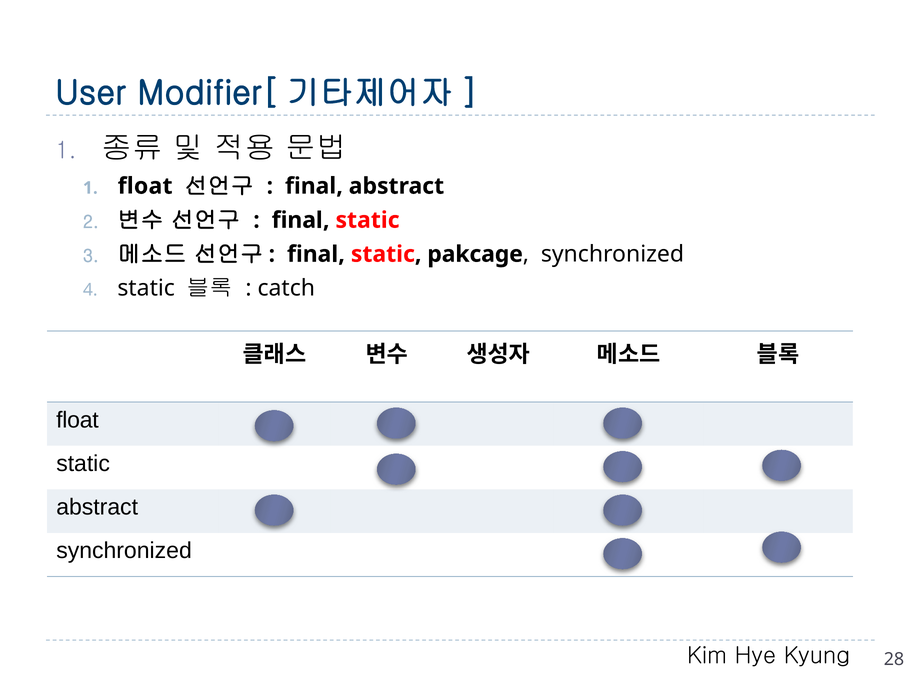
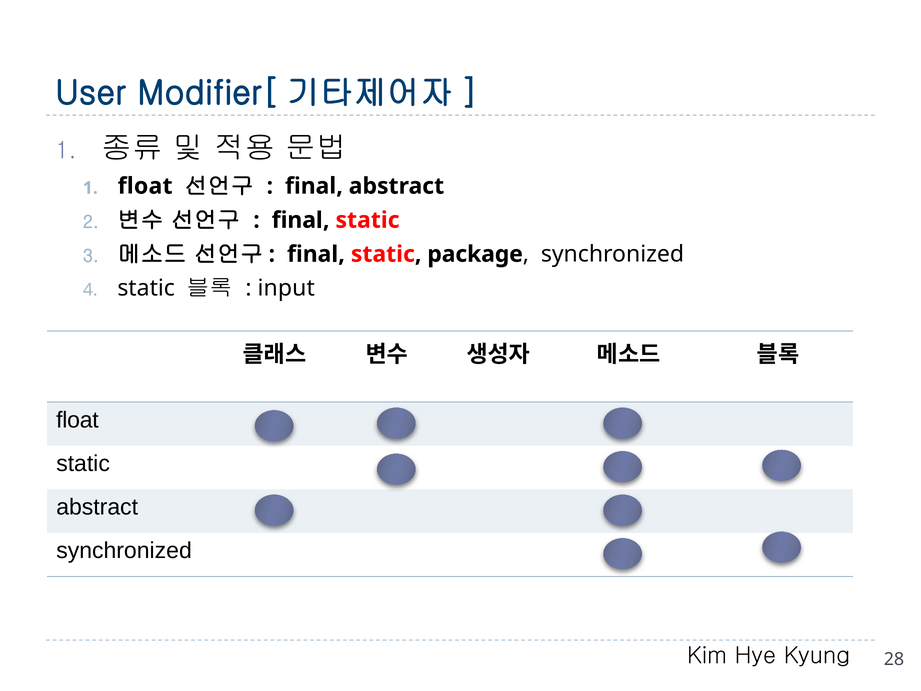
pakcage: pakcage -> package
catch: catch -> input
